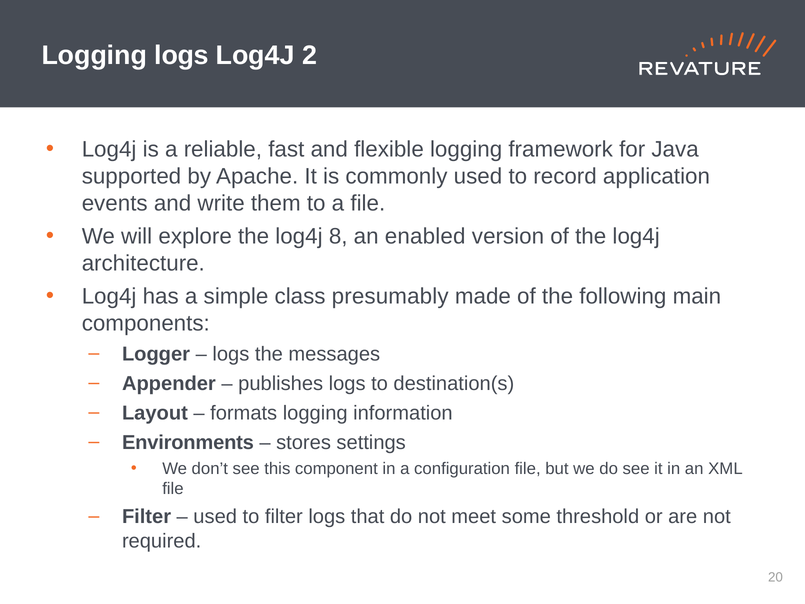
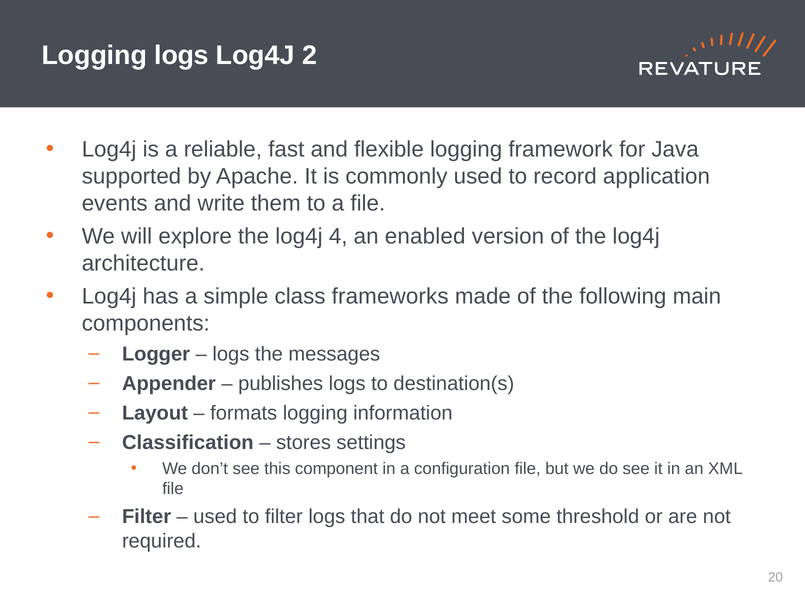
8: 8 -> 4
presumably: presumably -> frameworks
Environments: Environments -> Classification
